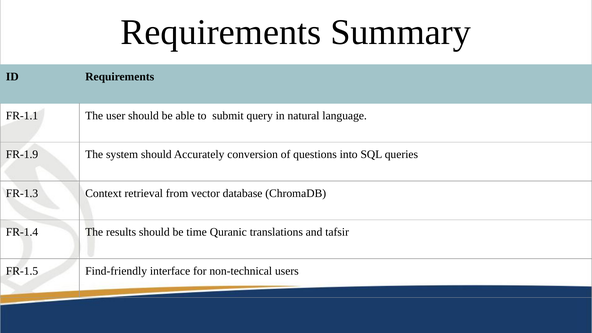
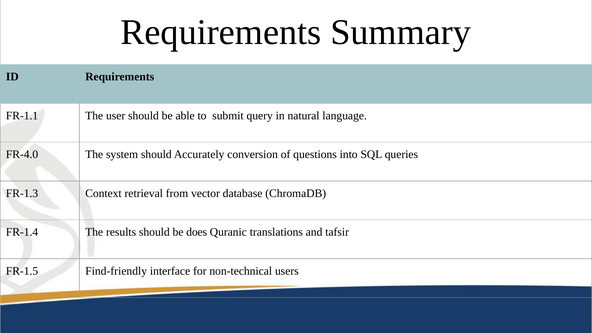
FR-1.9: FR-1.9 -> FR-4.0
time: time -> does
